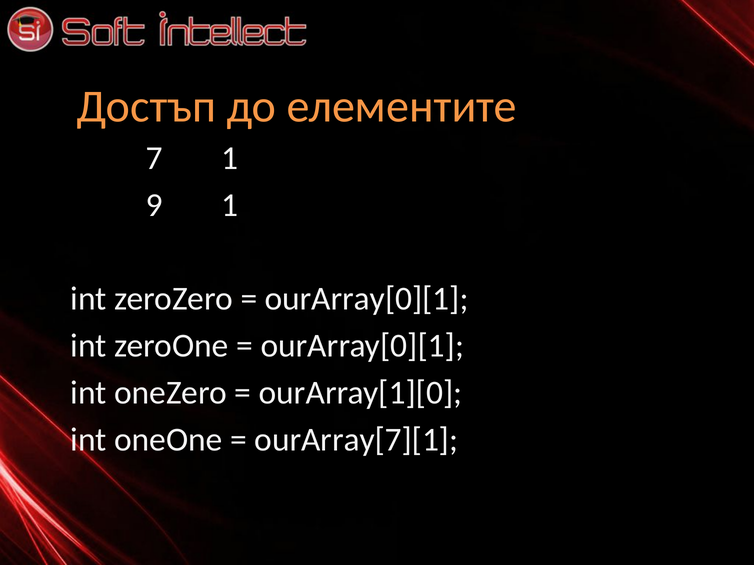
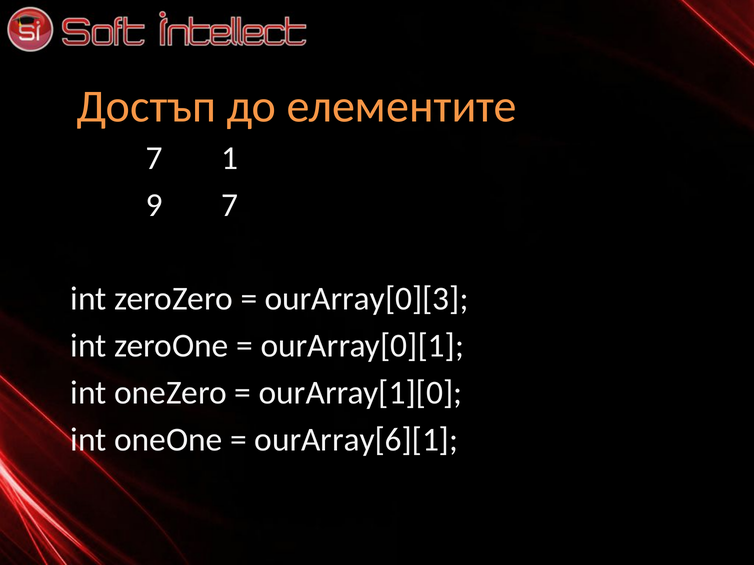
9 1: 1 -> 7
ourArray[0][1 at (367, 299): ourArray[0][1 -> ourArray[0][3
ourArray[7][1: ourArray[7][1 -> ourArray[6][1
